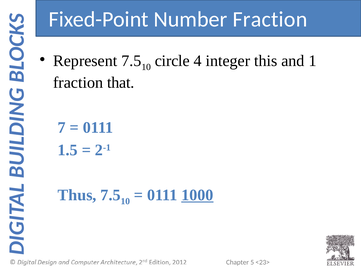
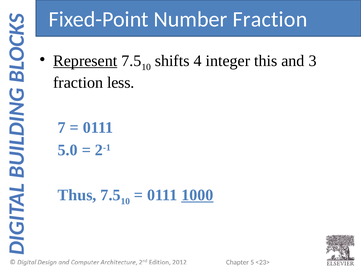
Represent underline: none -> present
circle: circle -> shifts
1: 1 -> 3
that: that -> less
1.5: 1.5 -> 5.0
